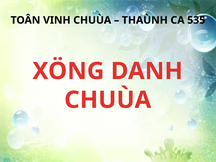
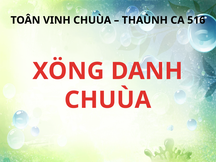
535: 535 -> 516
